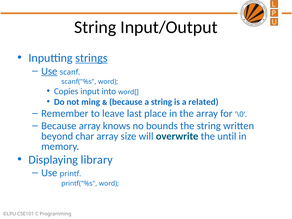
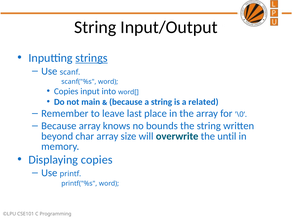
Use at (49, 71) underline: present -> none
ming: ming -> main
Displaying library: library -> copies
